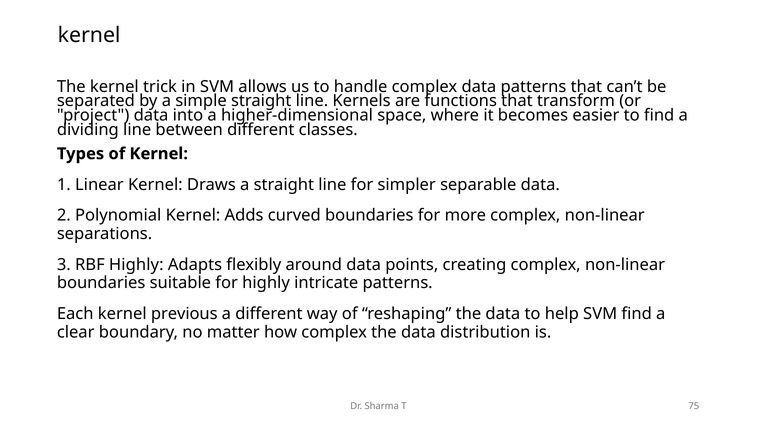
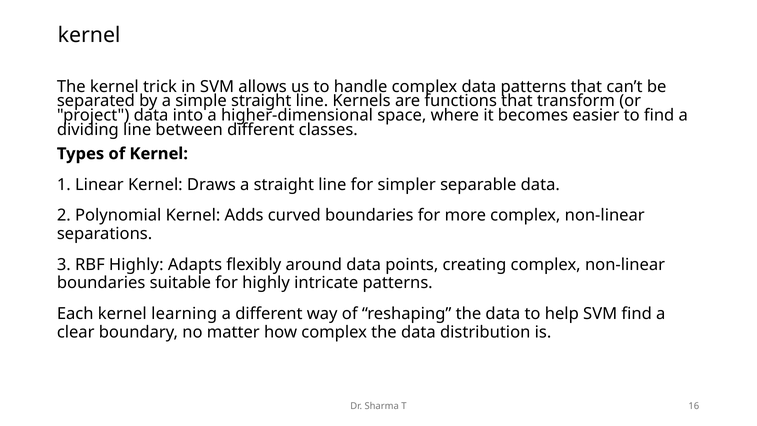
previous: previous -> learning
75: 75 -> 16
